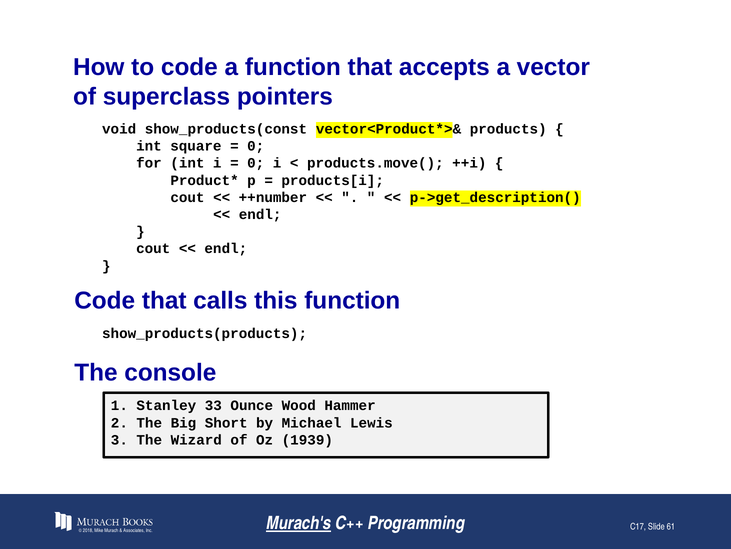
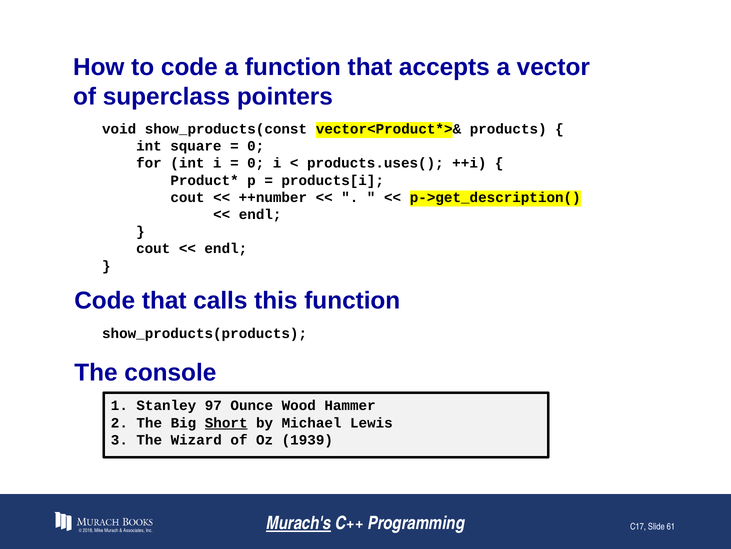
products.move(: products.move( -> products.uses(
33: 33 -> 97
Short underline: none -> present
